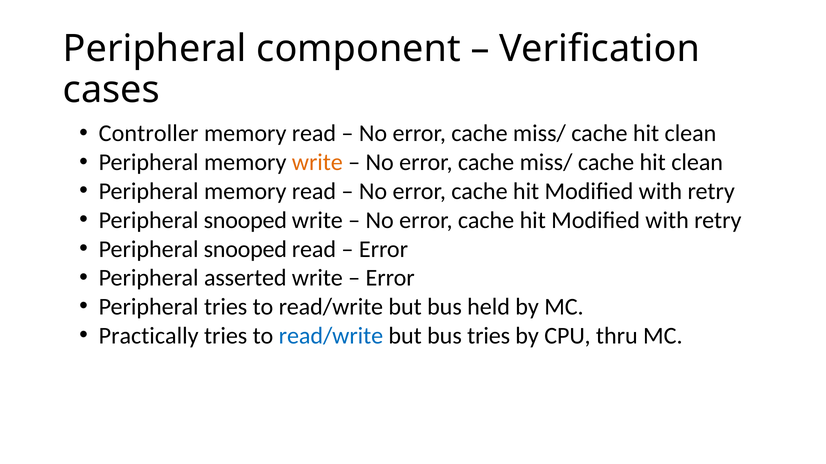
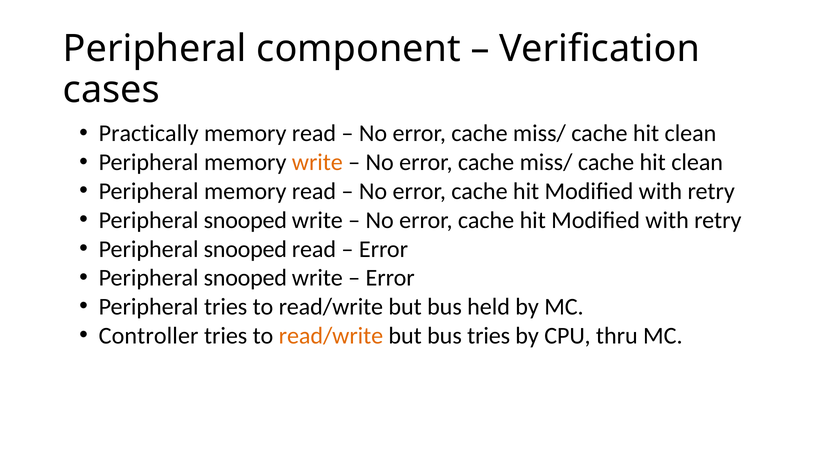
Controller: Controller -> Practically
asserted at (245, 278): asserted -> snooped
Practically: Practically -> Controller
read/write at (331, 336) colour: blue -> orange
